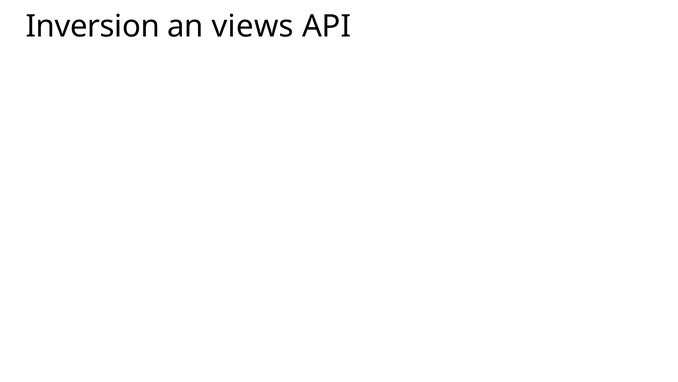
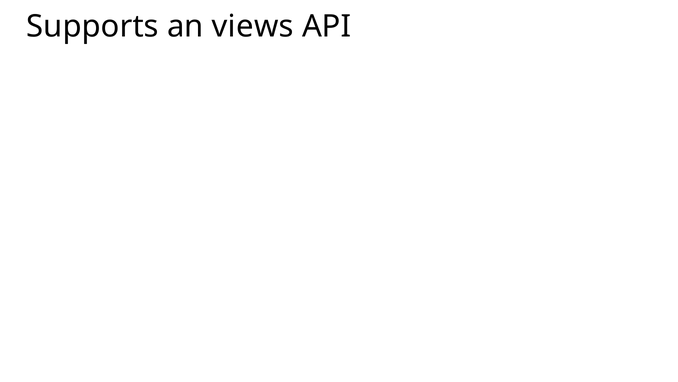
Inversion: Inversion -> Supports
